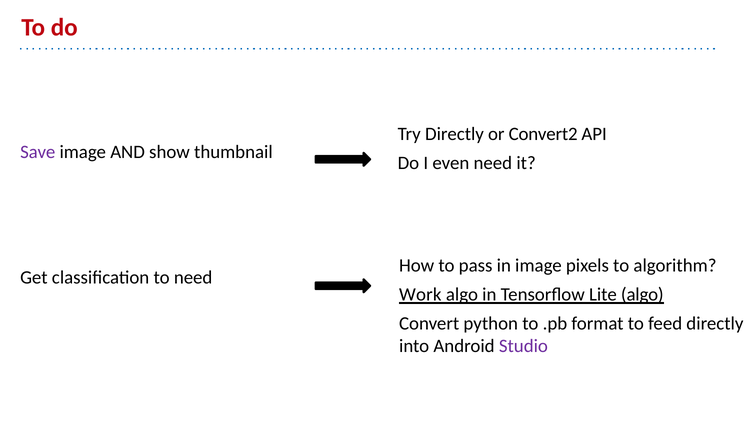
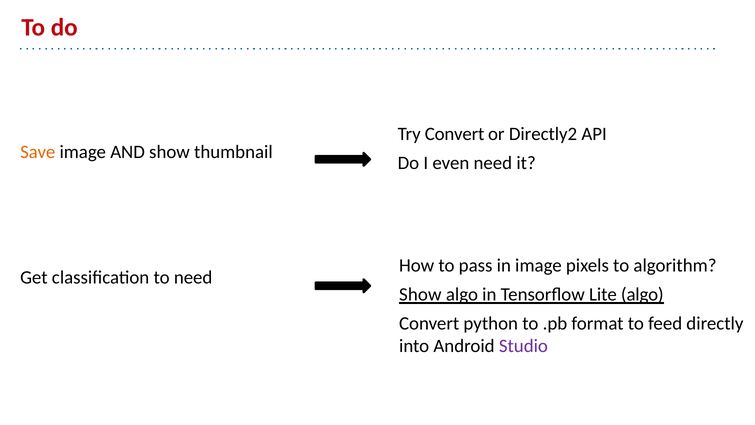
Try Directly: Directly -> Convert
Convert2: Convert2 -> Directly2
Save colour: purple -> orange
Work at (420, 294): Work -> Show
